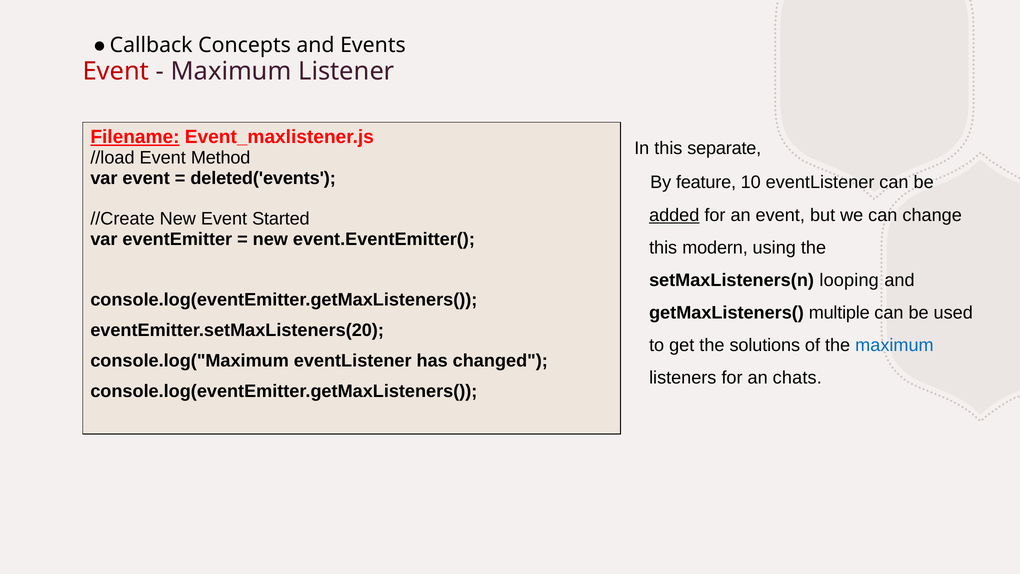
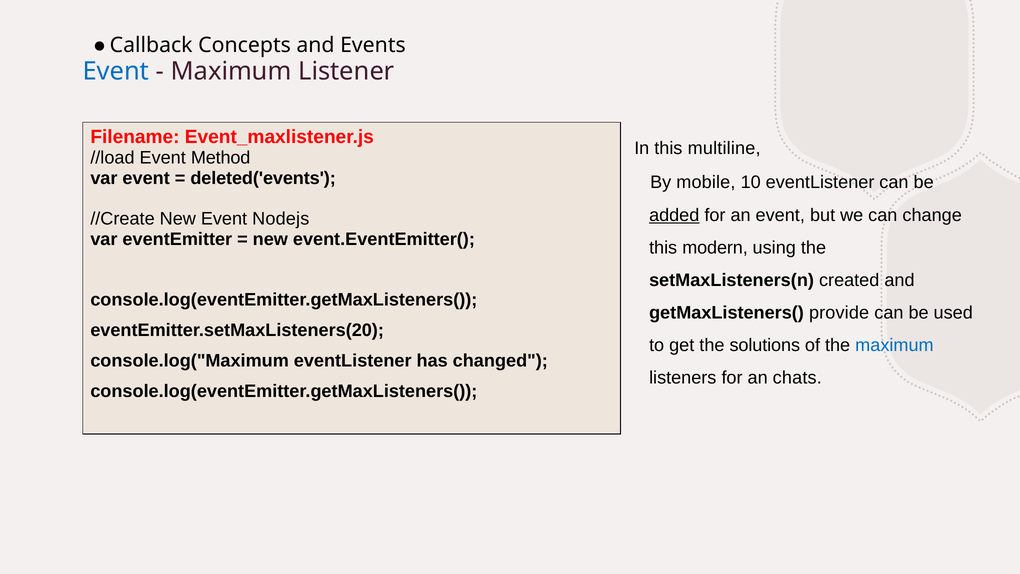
Event at (116, 71) colour: red -> blue
Filename underline: present -> none
separate: separate -> multiline
feature: feature -> mobile
Started: Started -> Nodejs
looping: looping -> created
multiple: multiple -> provide
